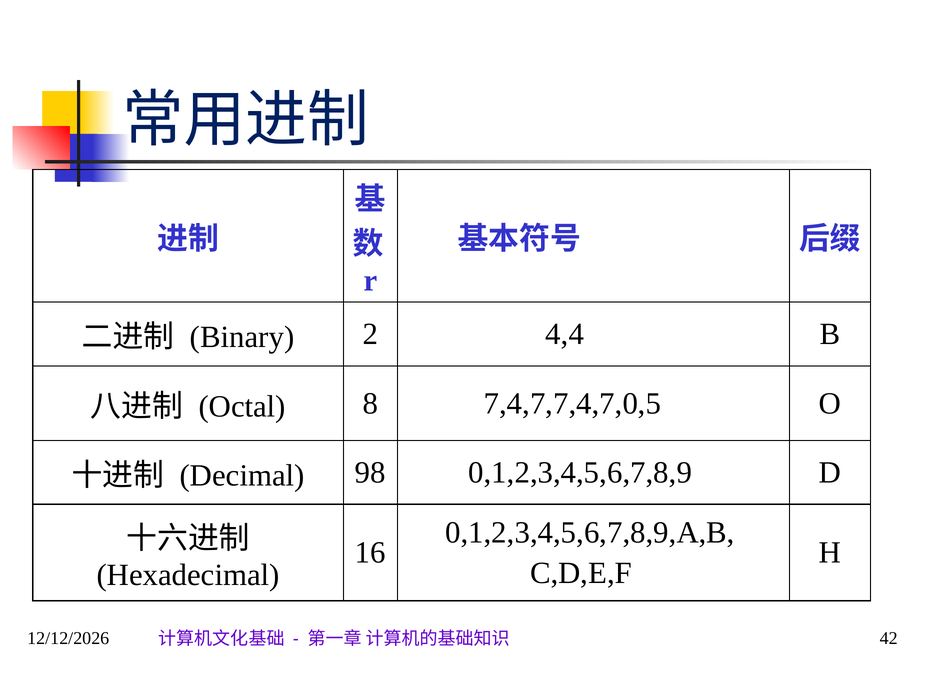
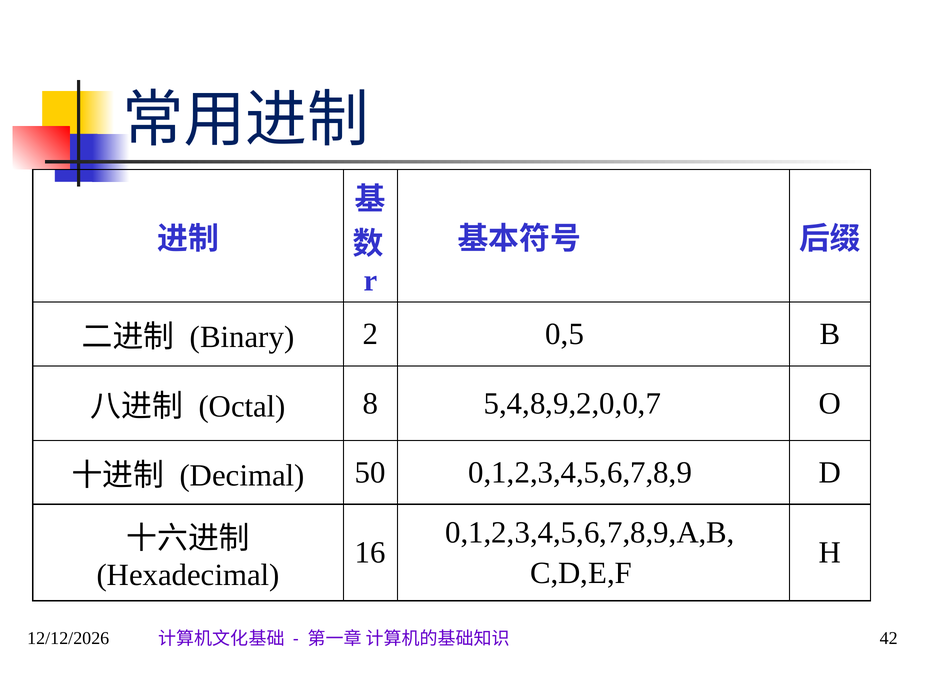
4,4: 4,4 -> 0,5
7,4,7,7,4,7,0,5: 7,4,7,7,4,7,0,5 -> 5,4,8,9,2,0,0,7
98: 98 -> 50
